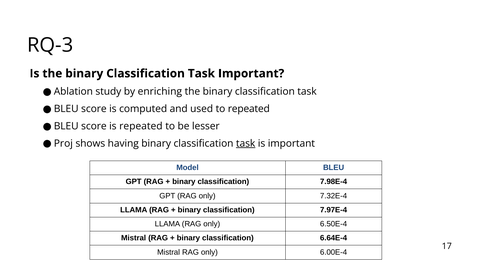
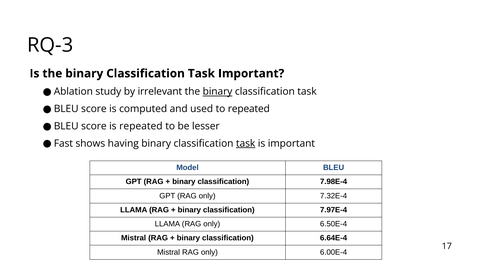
enriching: enriching -> irrelevant
binary at (218, 92) underline: none -> present
Proj: Proj -> Fast
